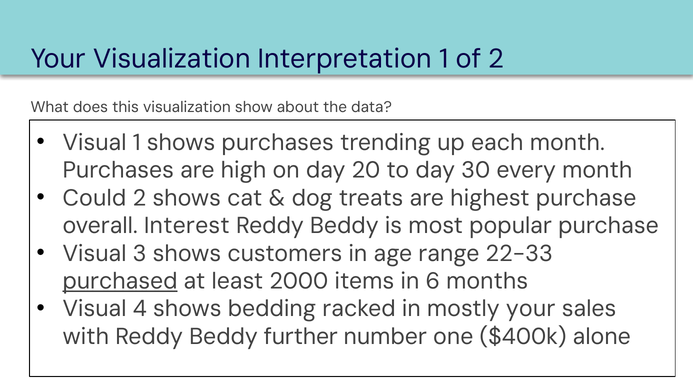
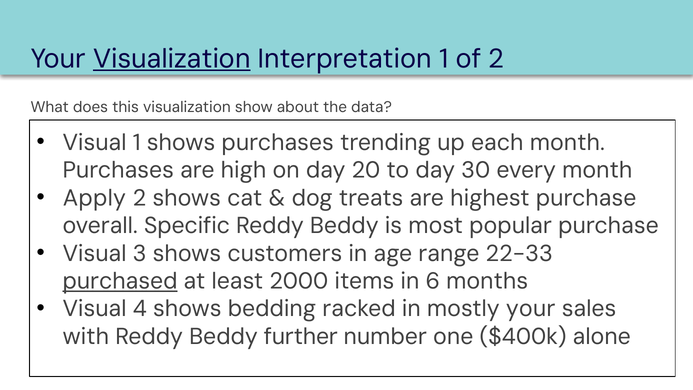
Visualization at (172, 59) underline: none -> present
Could: Could -> Apply
Interest: Interest -> Specific
